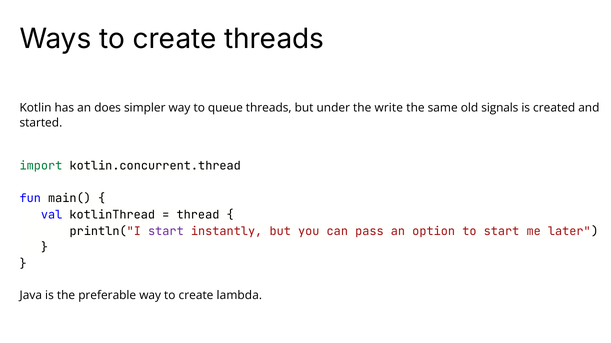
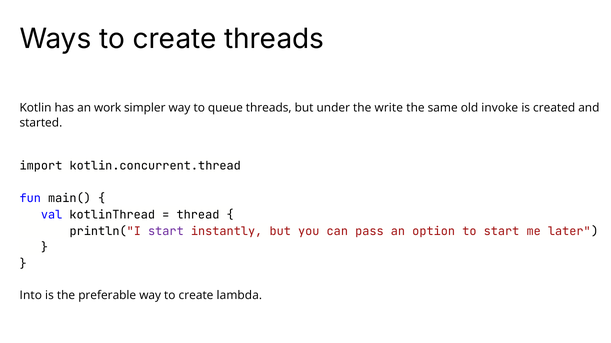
does: does -> work
signals: signals -> invoke
import colour: green -> black
Java: Java -> Into
